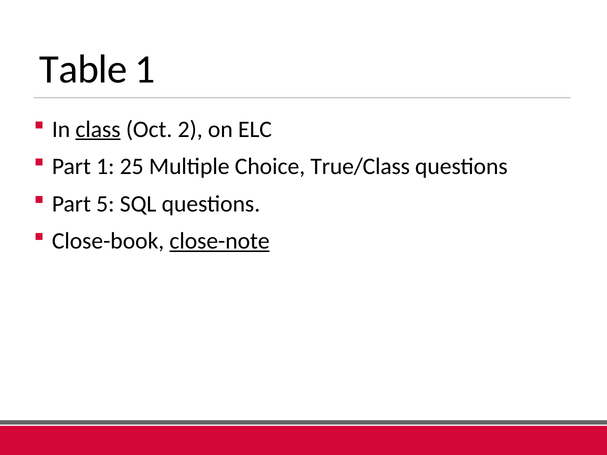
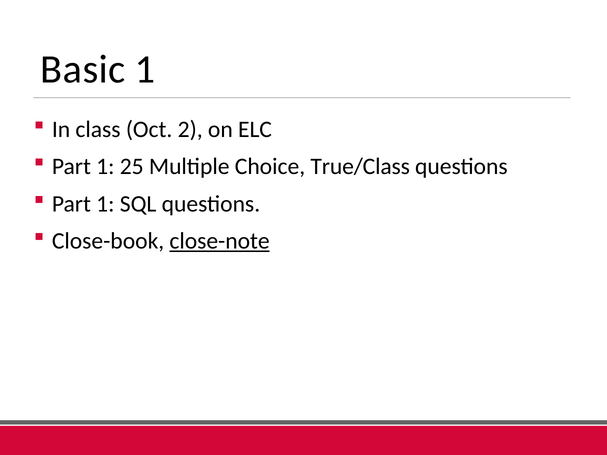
Table: Table -> Basic
class underline: present -> none
5 at (105, 204): 5 -> 1
